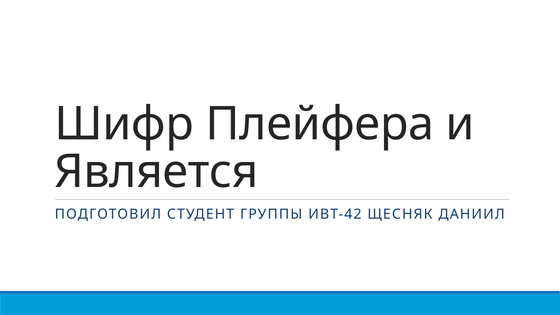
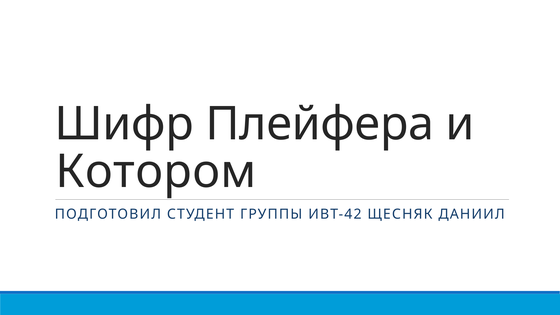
Является: Является -> Котором
